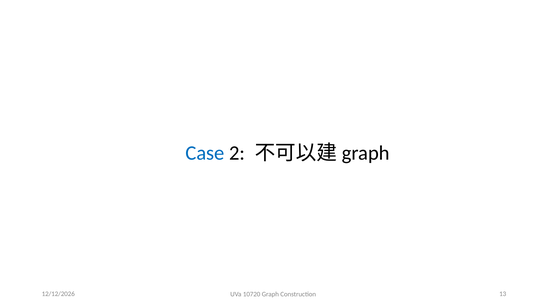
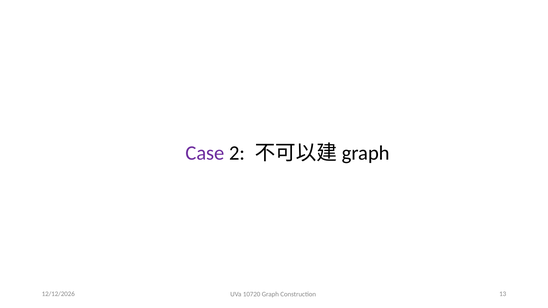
Case colour: blue -> purple
